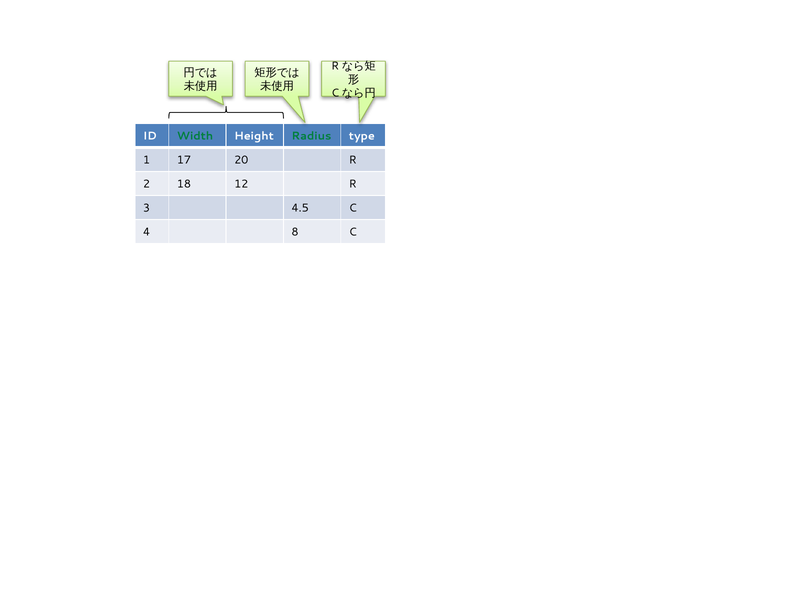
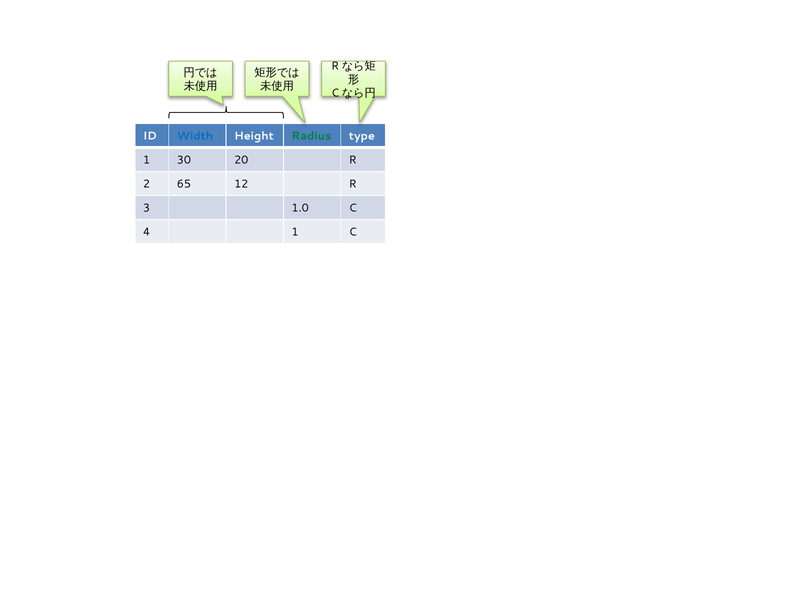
Width colour: green -> blue
17: 17 -> 30
18: 18 -> 65
4.5: 4.5 -> 1.0
4 8: 8 -> 1
